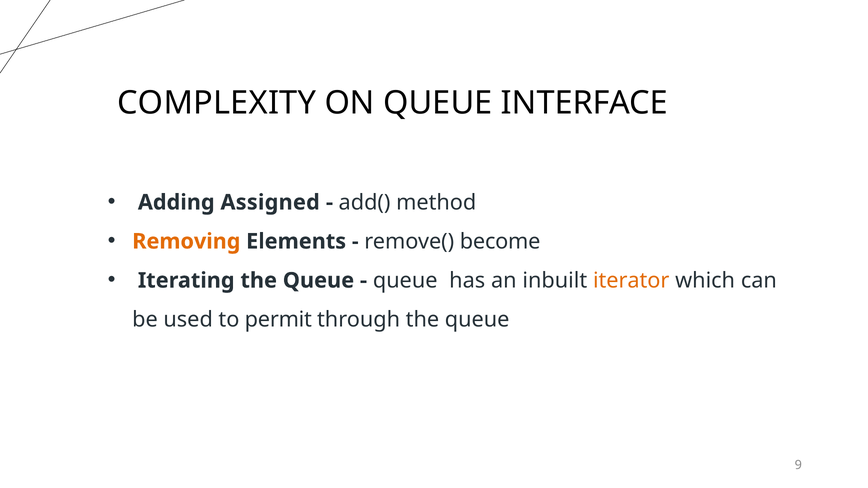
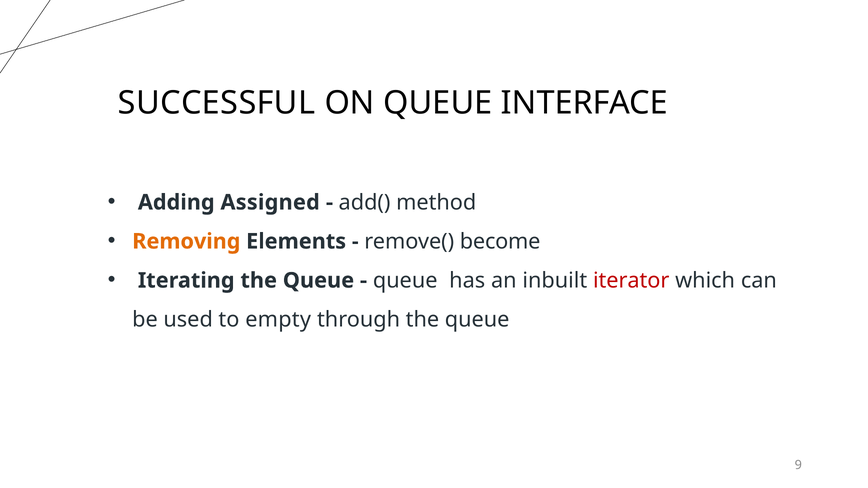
COMPLEXITY: COMPLEXITY -> SUCCESSFUL
iterator colour: orange -> red
permit: permit -> empty
